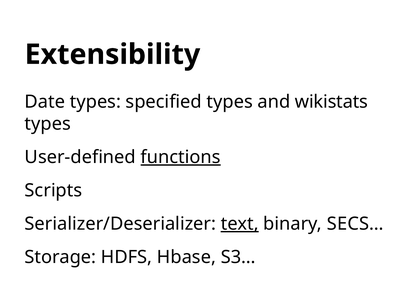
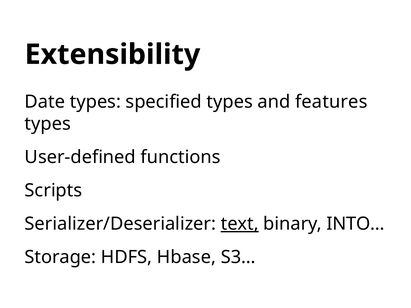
wikistats: wikistats -> features
functions underline: present -> none
SECS…: SECS… -> INTO…
